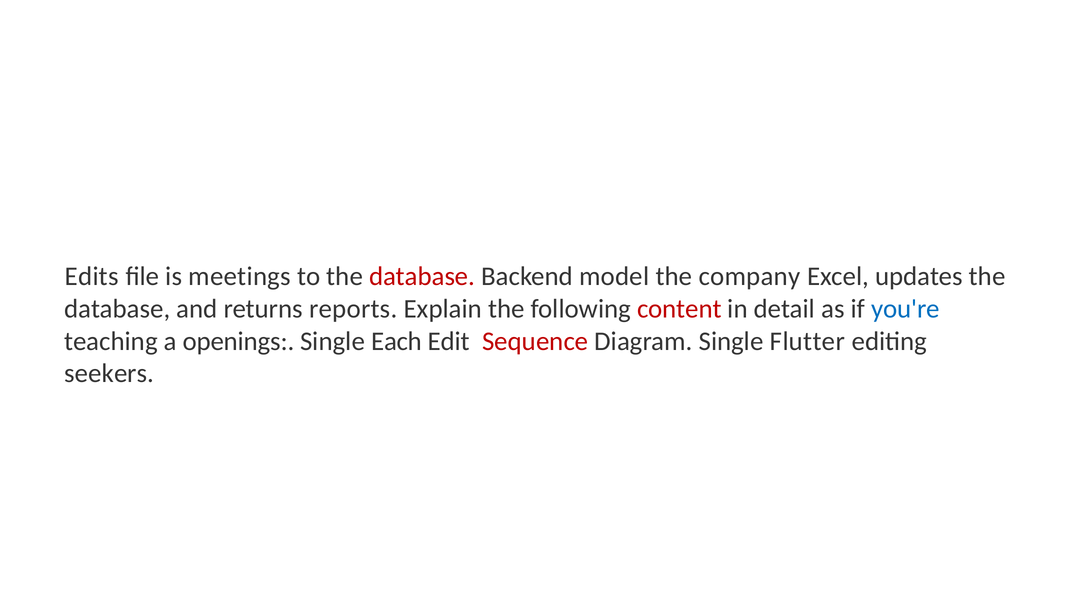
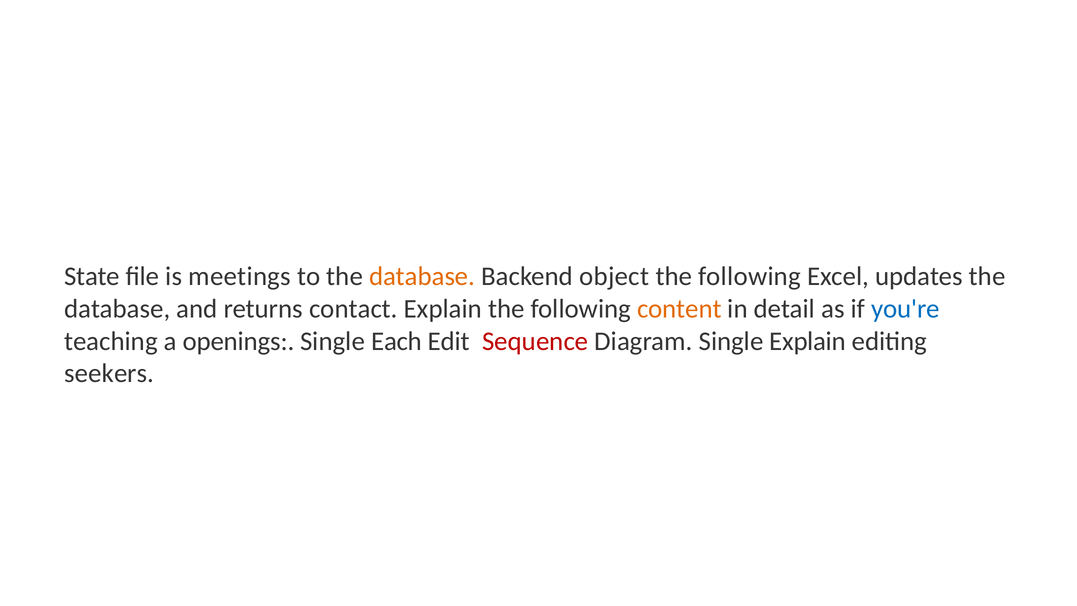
Edits: Edits -> State
database at (422, 276) colour: red -> orange
model: model -> object
company at (750, 276): company -> following
reports: reports -> contact
content colour: red -> orange
Single Flutter: Flutter -> Explain
